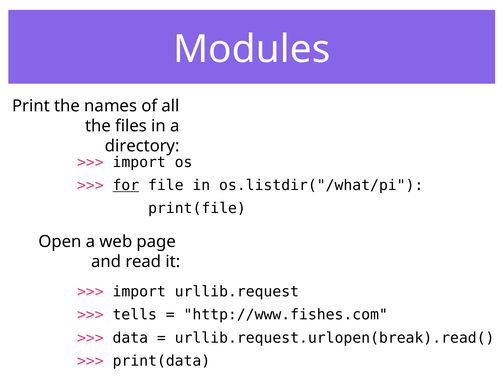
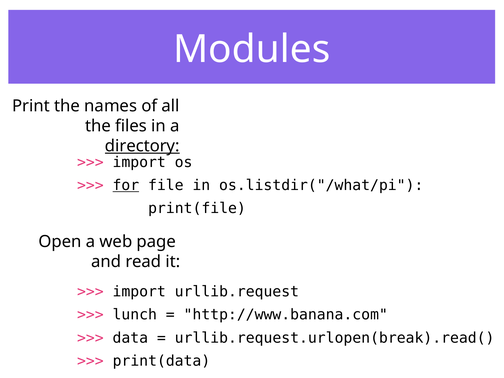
directory underline: none -> present
tells: tells -> lunch
http://www.fishes.com: http://www.fishes.com -> http://www.banana.com
